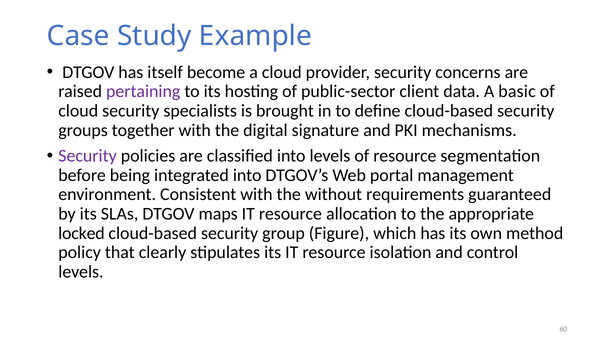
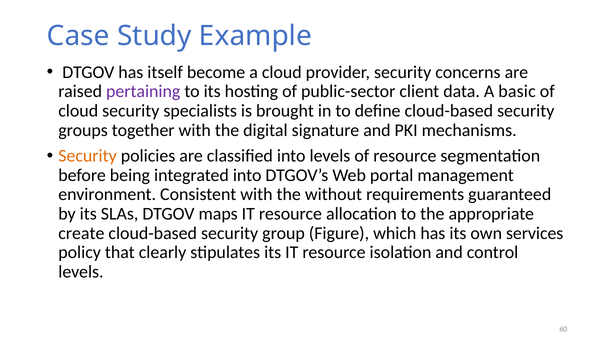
Security at (88, 156) colour: purple -> orange
locked: locked -> create
method: method -> services
